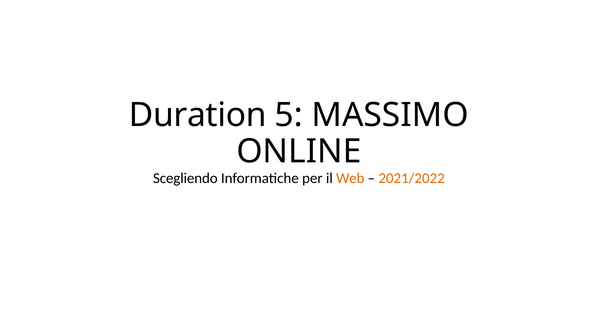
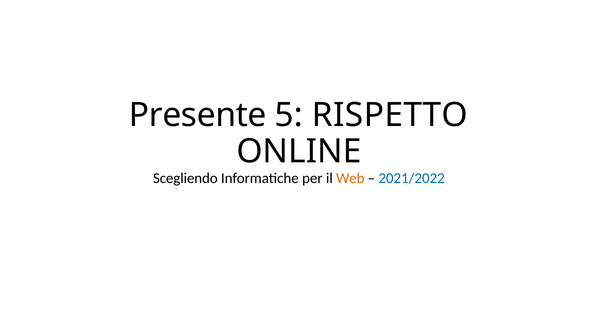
Duration: Duration -> Presente
MASSIMO: MASSIMO -> RISPETTO
2021/2022 colour: orange -> blue
